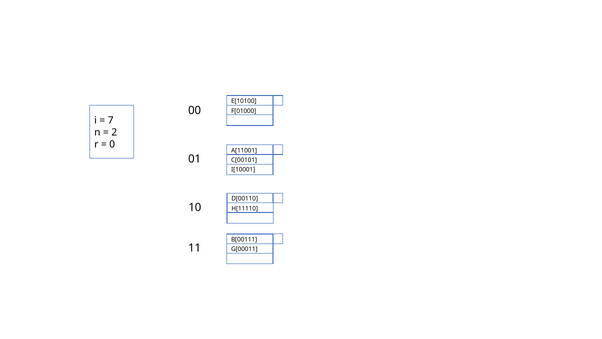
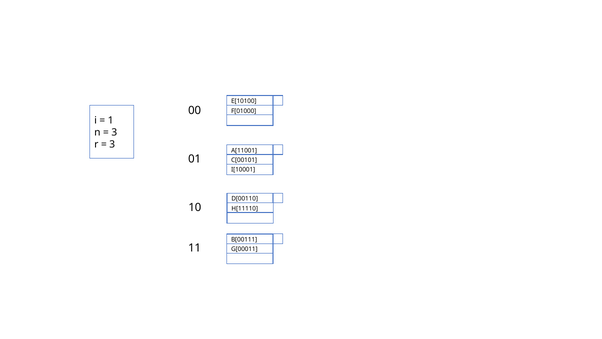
7: 7 -> 1
2 at (114, 132): 2 -> 3
0 at (112, 144): 0 -> 3
